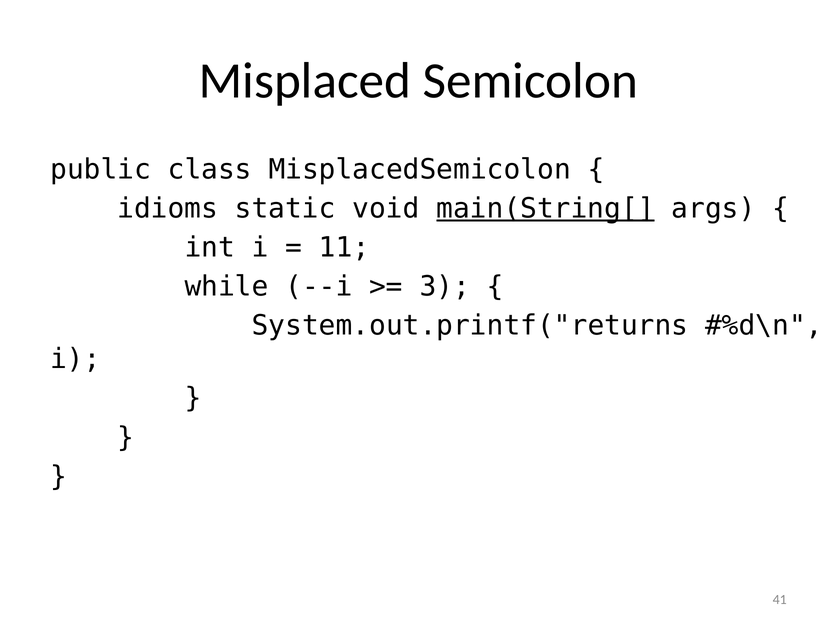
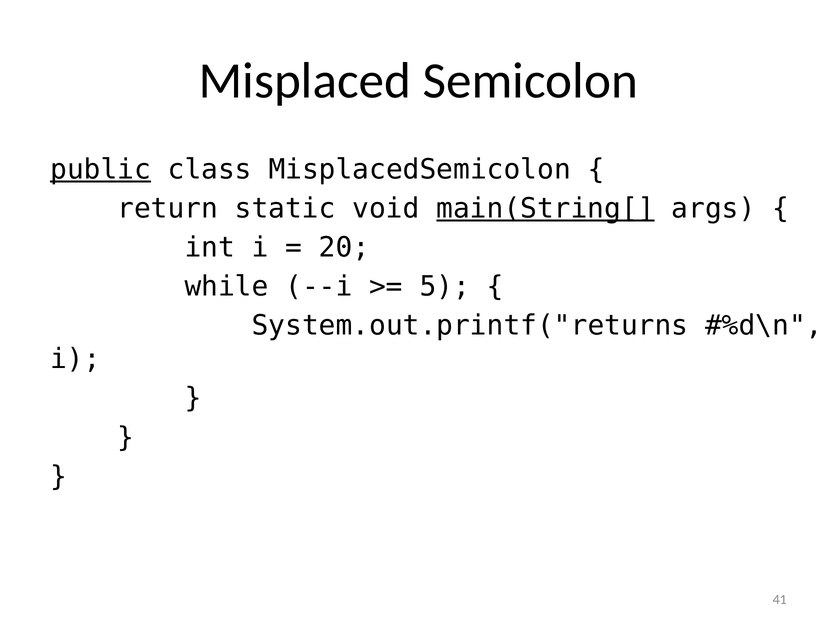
public underline: none -> present
idioms: idioms -> return
11: 11 -> 20
3: 3 -> 5
